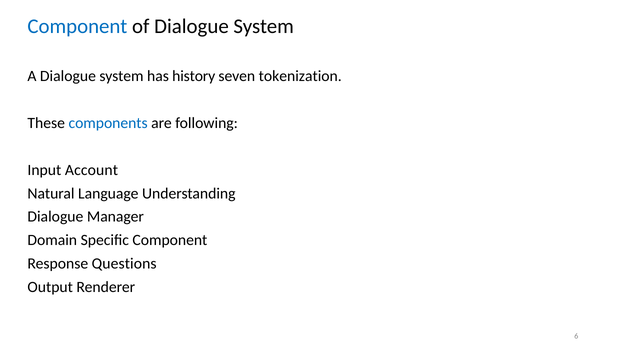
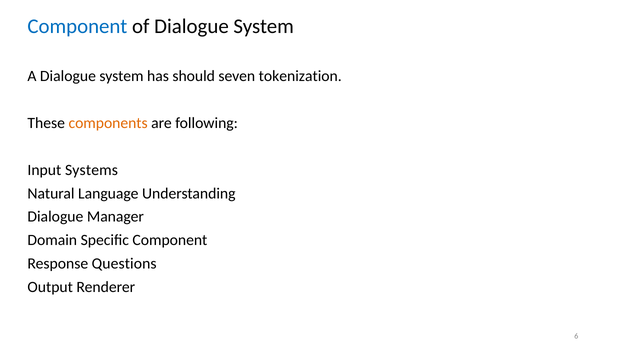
history: history -> should
components colour: blue -> orange
Account: Account -> Systems
